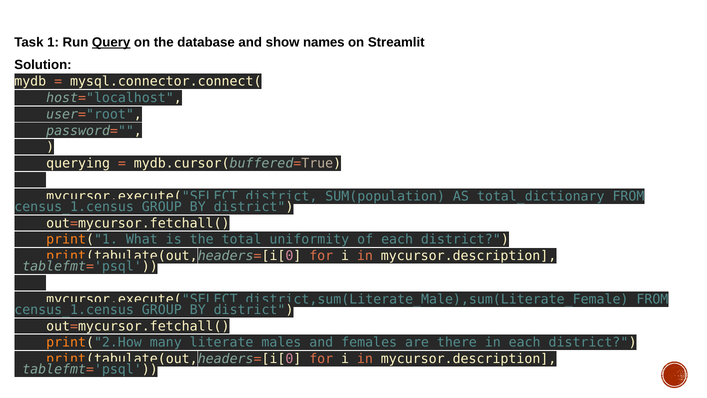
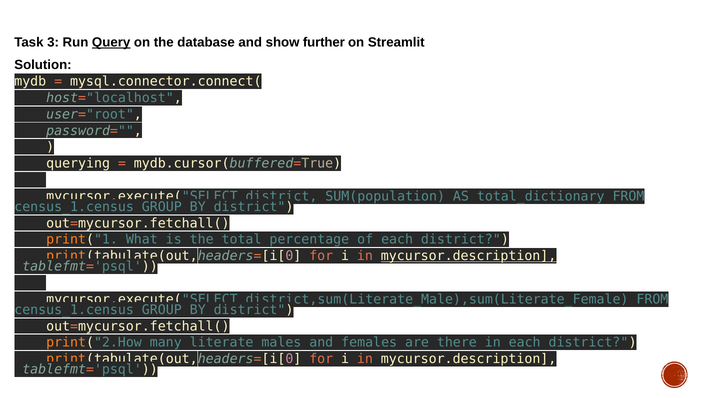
1: 1 -> 3
names: names -> further
uniformity: uniformity -> percentage
mycursor.description at (469, 256) underline: none -> present
